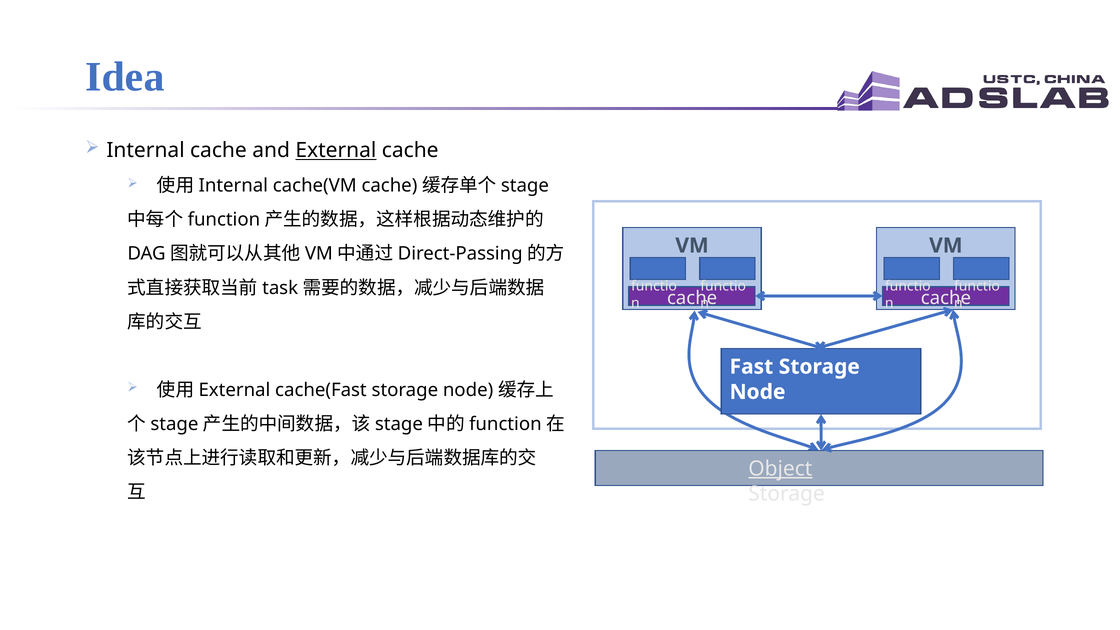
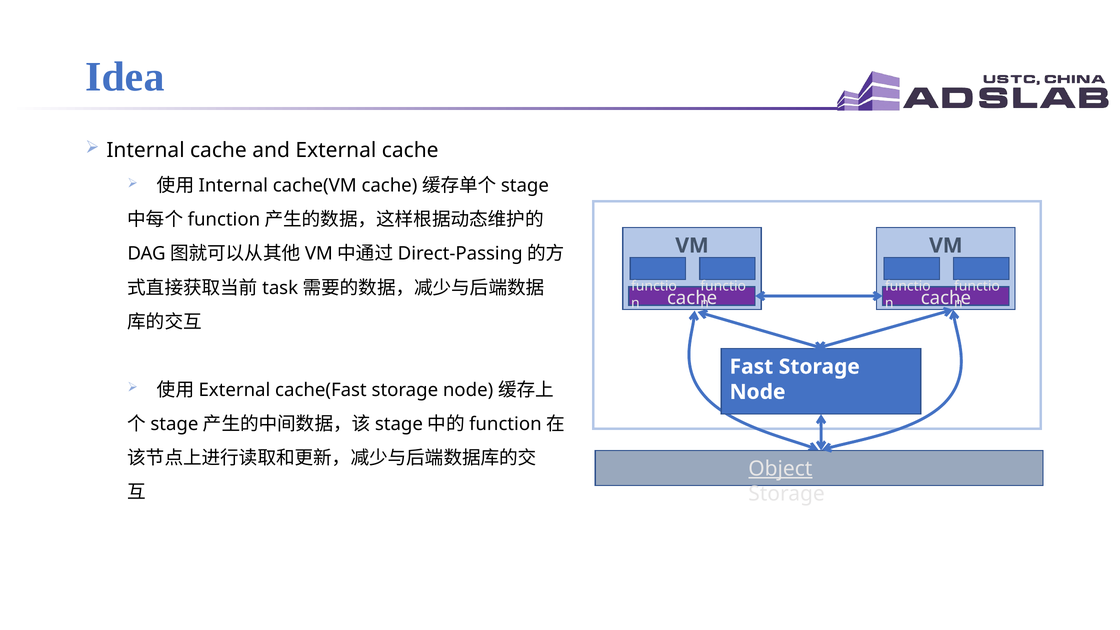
External underline: present -> none
